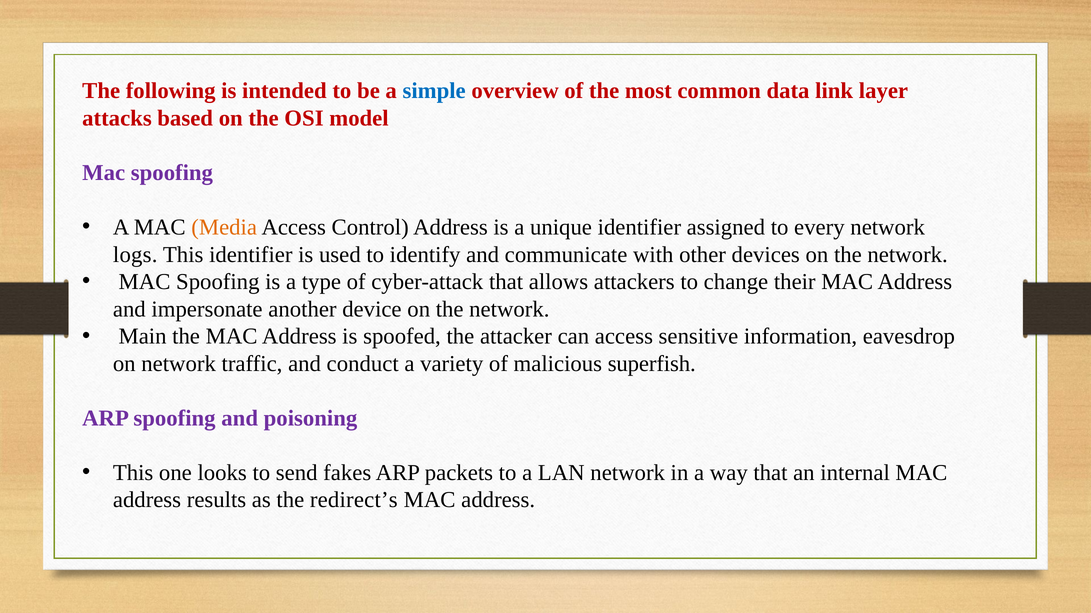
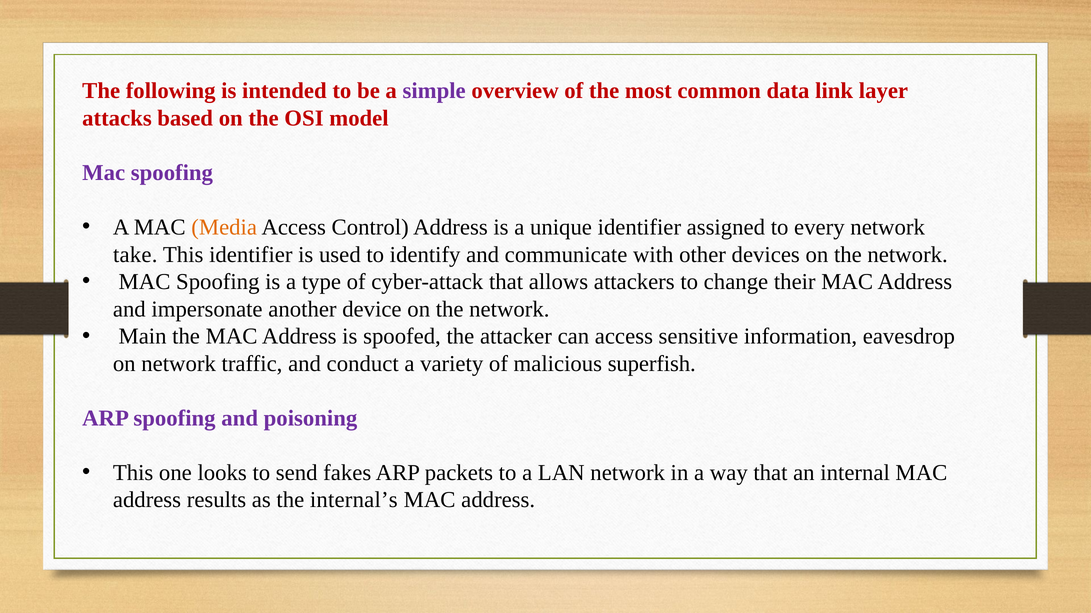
simple colour: blue -> purple
logs: logs -> take
redirect’s: redirect’s -> internal’s
